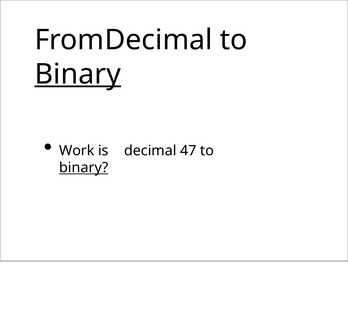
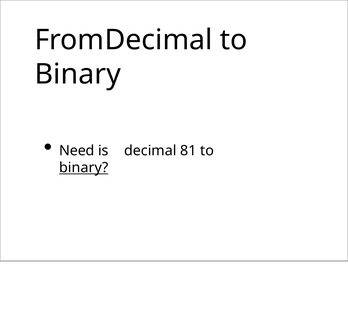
Binary at (78, 74) underline: present -> none
Work: Work -> Need
47: 47 -> 81
